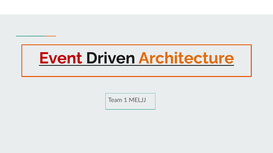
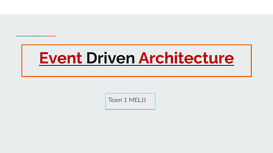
Architecture colour: orange -> red
